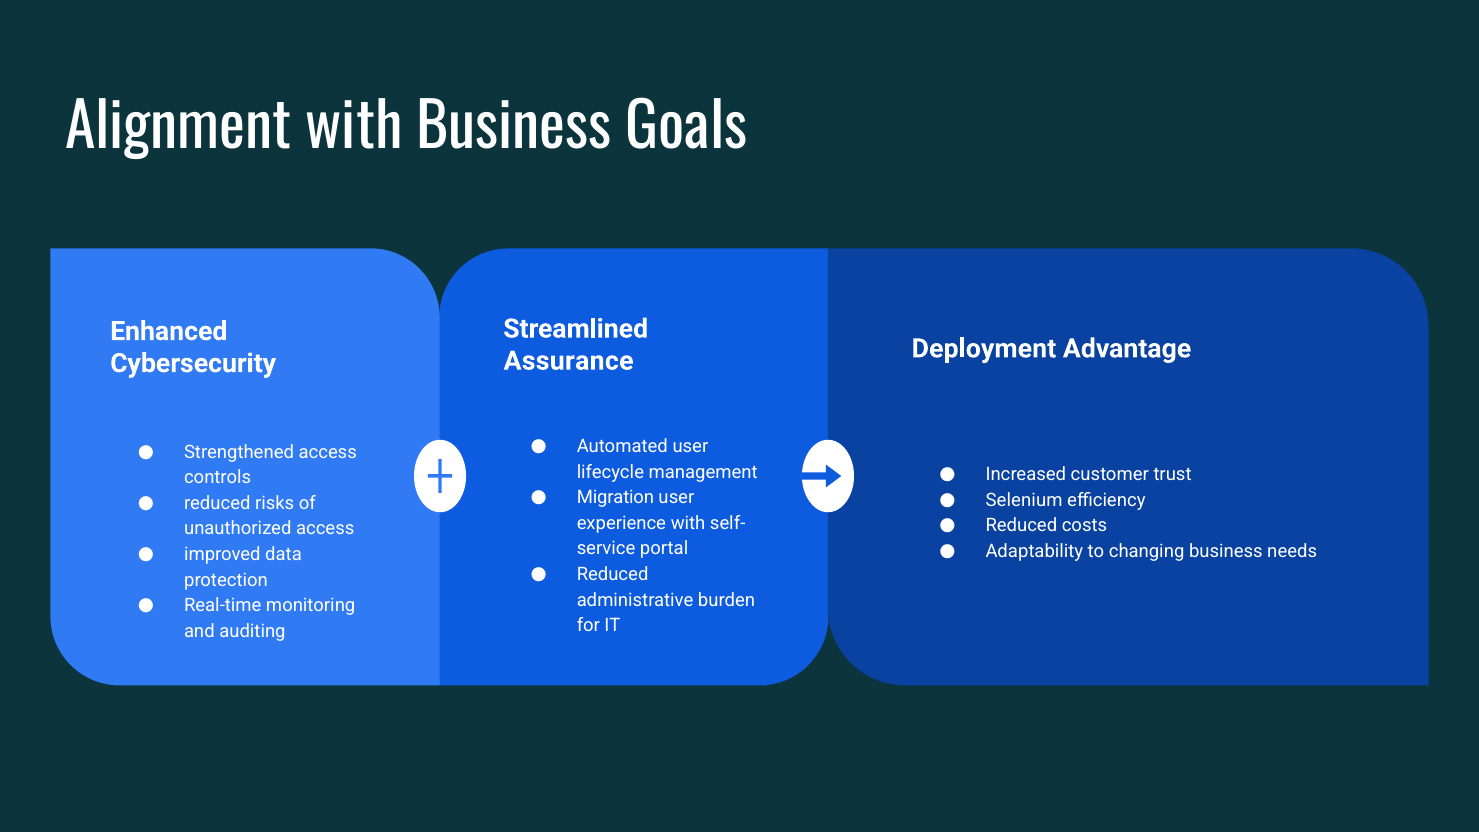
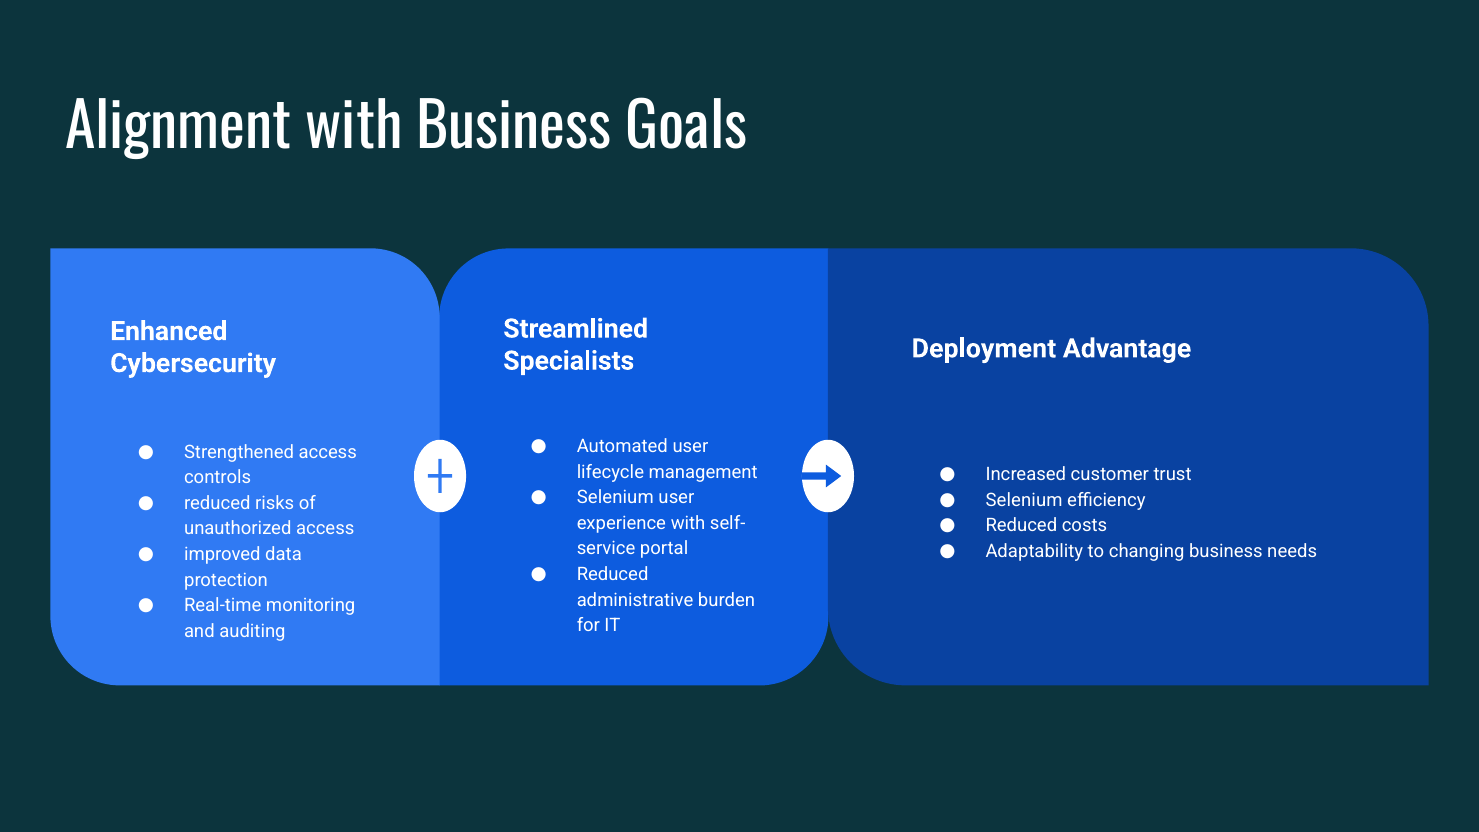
Assurance: Assurance -> Specialists
Migration at (615, 498): Migration -> Selenium
